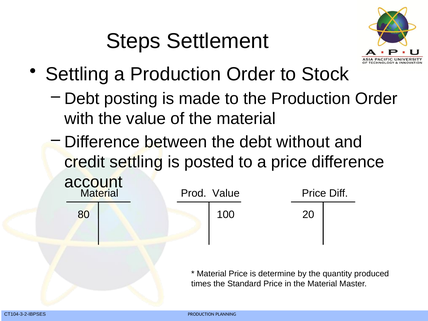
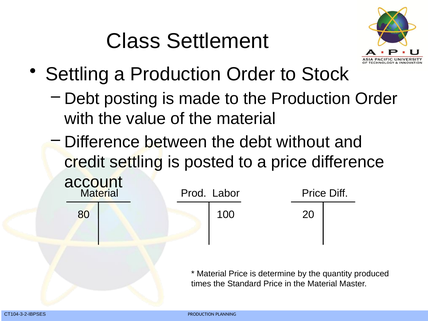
Steps: Steps -> Class
Prod Value: Value -> Labor
